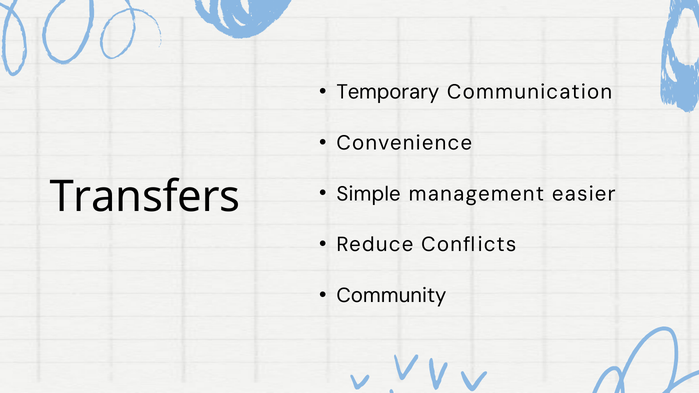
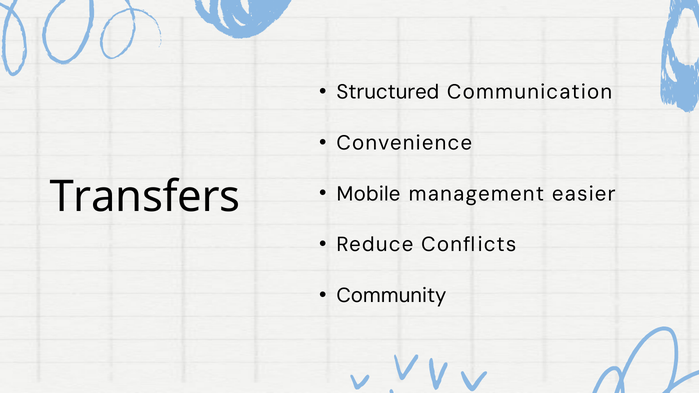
Temporary: Temporary -> Structured
Simple: Simple -> Mobile
